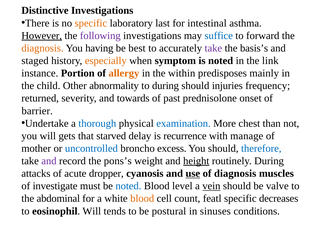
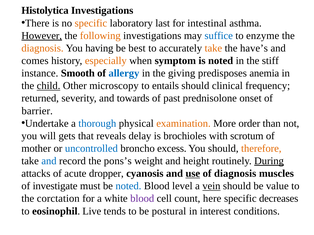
Distinctive: Distinctive -> Histolytica
following colour: purple -> orange
forward: forward -> enzyme
take at (213, 48) colour: purple -> orange
basis’s: basis’s -> have’s
staged: staged -> comes
link: link -> stiff
Portion: Portion -> Smooth
allergy colour: orange -> blue
within: within -> giving
mainly: mainly -> anemia
child underline: none -> present
abnormality: abnormality -> microscopy
to during: during -> entails
injuries: injuries -> clinical
examination colour: blue -> orange
chest: chest -> order
starved: starved -> reveals
recurrence: recurrence -> brochioles
manage: manage -> scrotum
therefore colour: blue -> orange
and at (49, 161) colour: purple -> blue
height underline: present -> none
During at (269, 161) underline: none -> present
valve: valve -> value
abdominal: abdominal -> corctation
blood at (142, 199) colour: orange -> purple
featl: featl -> here
eosinophil Will: Will -> Live
sinuses: sinuses -> interest
